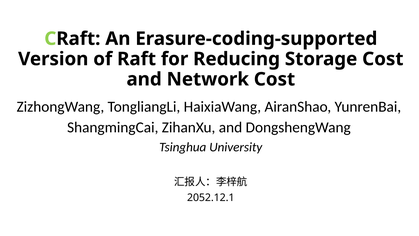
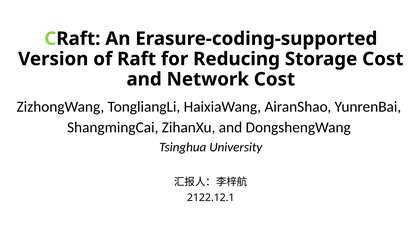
2052.12.1: 2052.12.1 -> 2122.12.1
